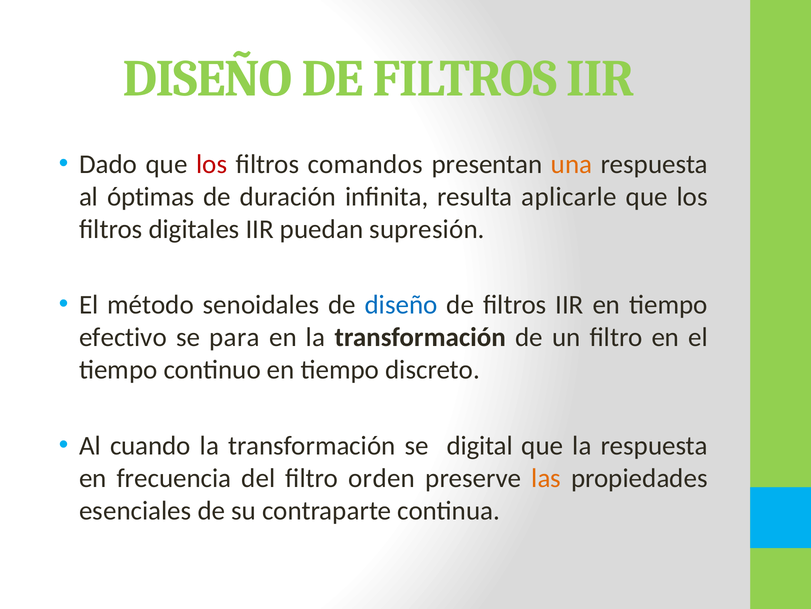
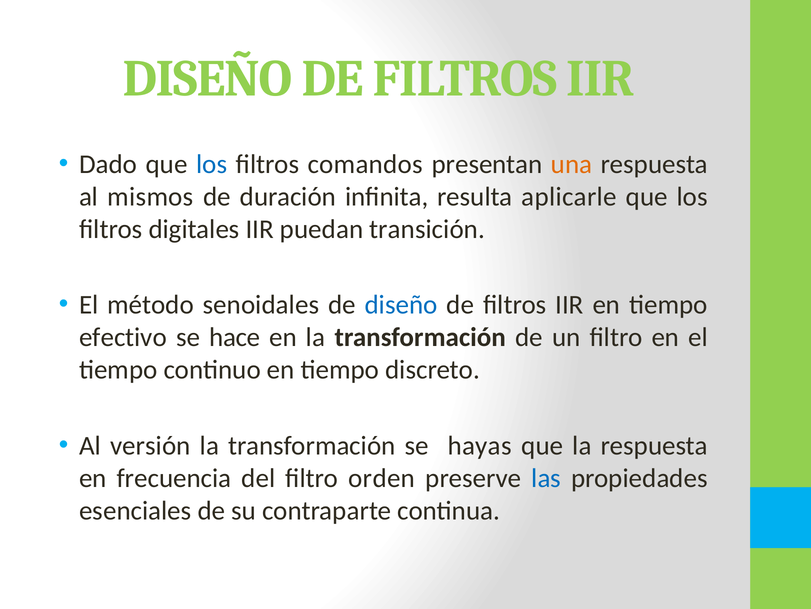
los at (212, 164) colour: red -> blue
óptimas: óptimas -> mismos
supresión: supresión -> transición
para: para -> hace
cuando: cuando -> versión
digital: digital -> hayas
las colour: orange -> blue
